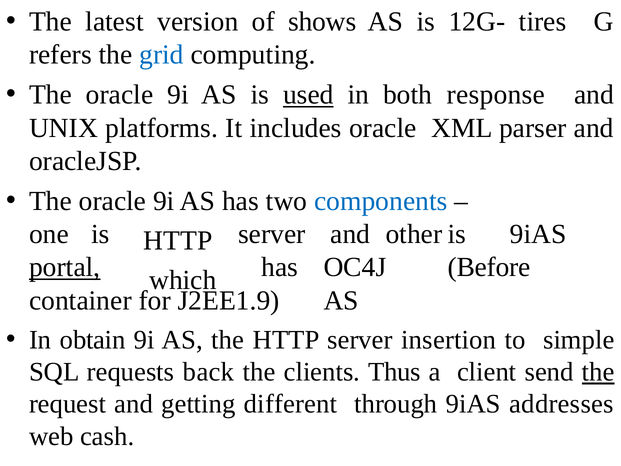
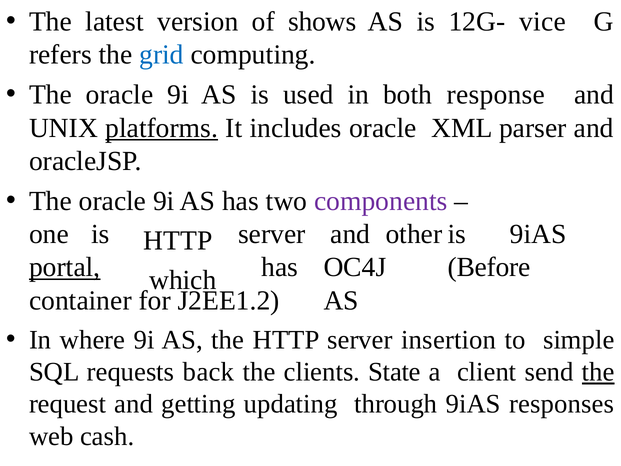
tires: tires -> vice
used underline: present -> none
platforms underline: none -> present
components colour: blue -> purple
J2EE1.9: J2EE1.9 -> J2EE1.2
obtain: obtain -> where
Thus: Thus -> State
different: different -> updating
addresses: addresses -> responses
